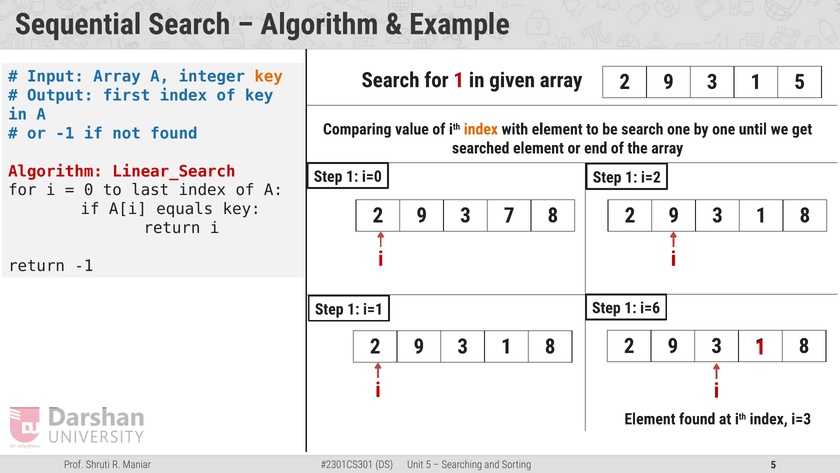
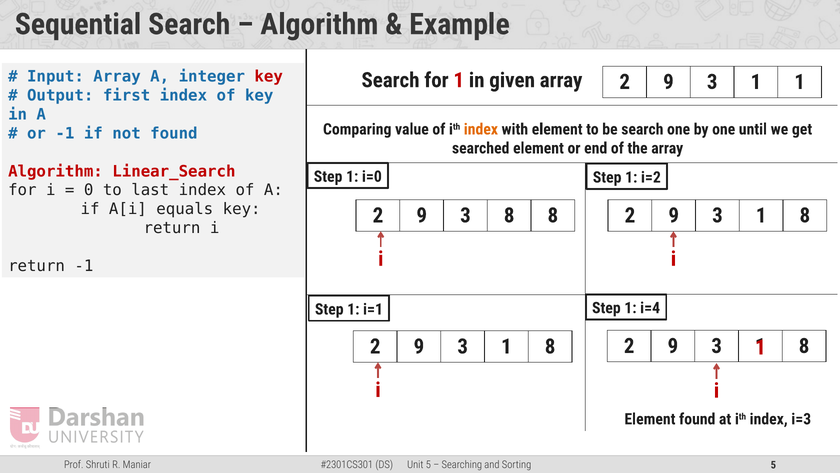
key at (269, 77) colour: orange -> red
1 5: 5 -> 1
3 7: 7 -> 8
i=6: i=6 -> i=4
